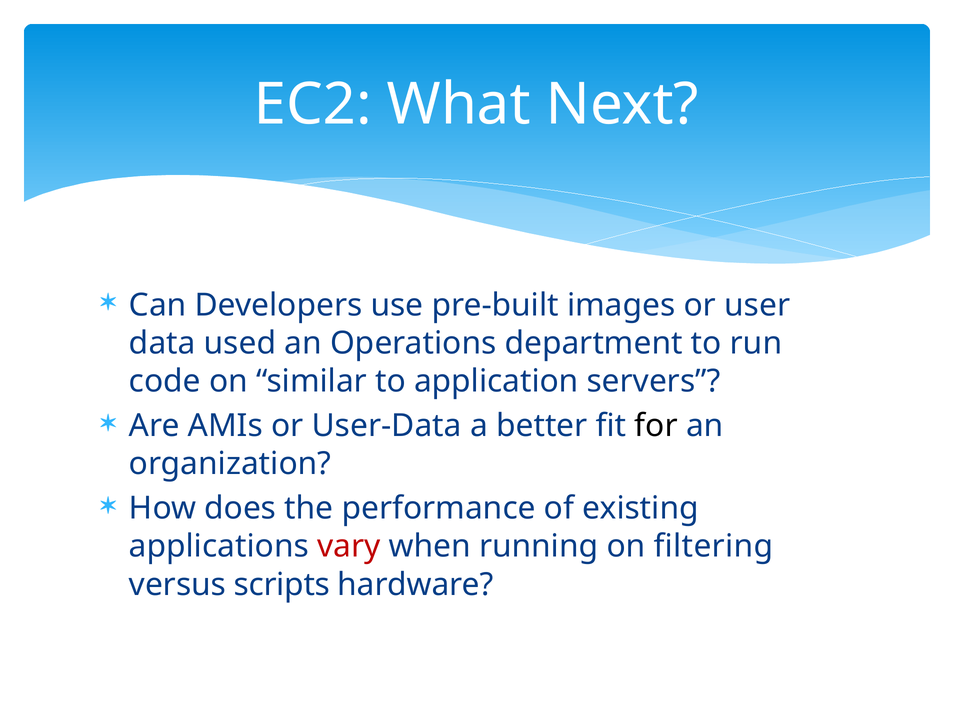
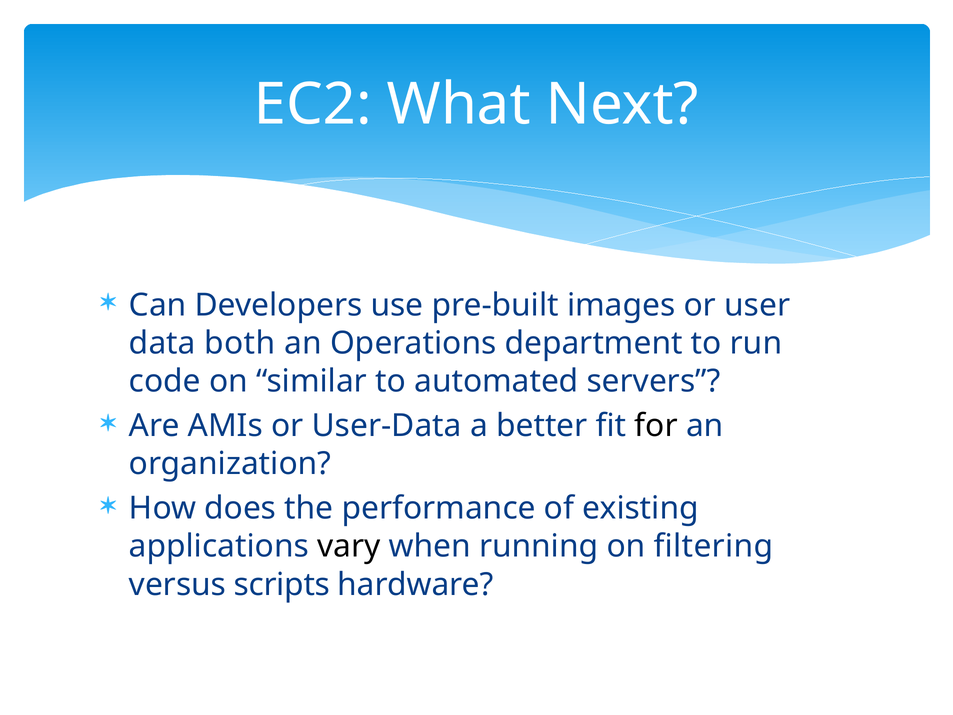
used: used -> both
application: application -> automated
vary colour: red -> black
